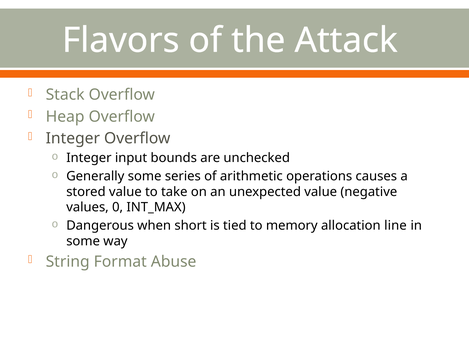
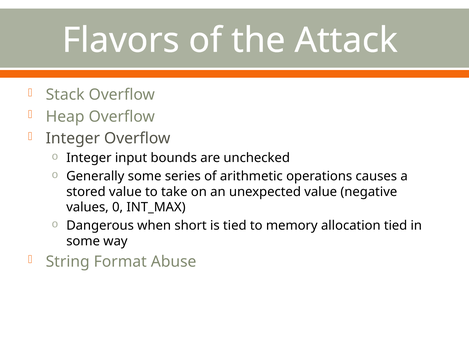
allocation line: line -> tied
